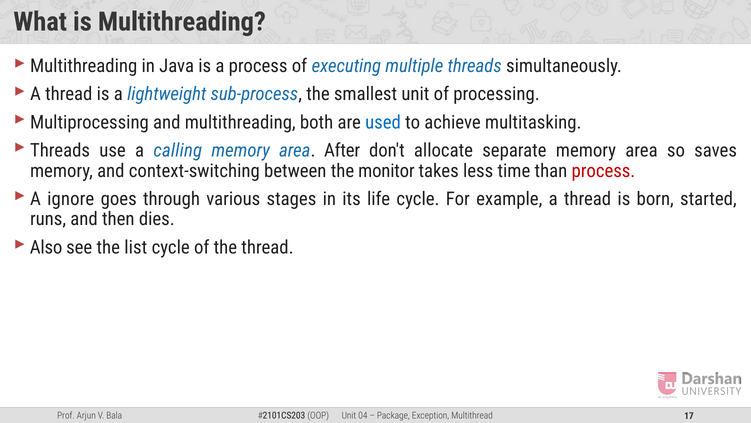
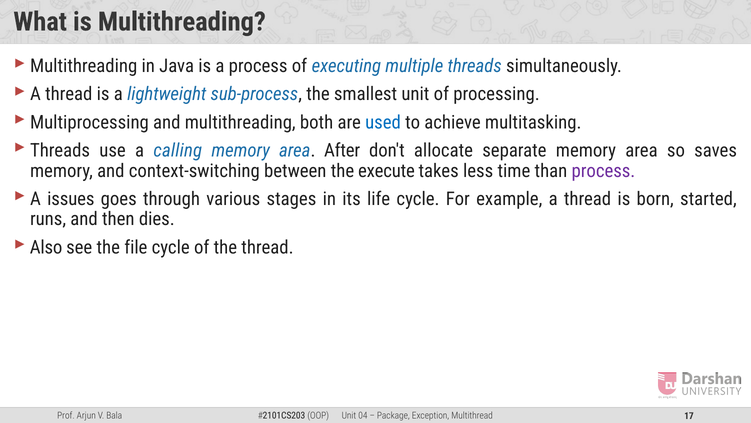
monitor: monitor -> execute
process at (603, 171) colour: red -> purple
ignore: ignore -> issues
list: list -> file
